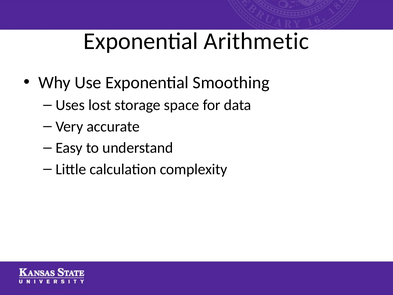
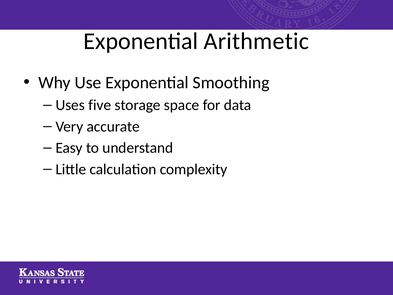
lost: lost -> five
